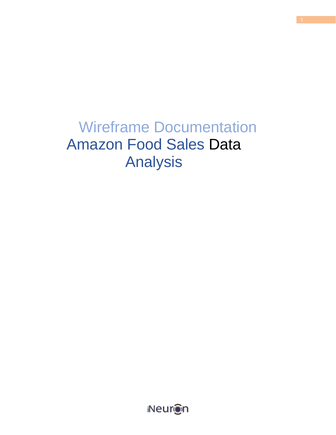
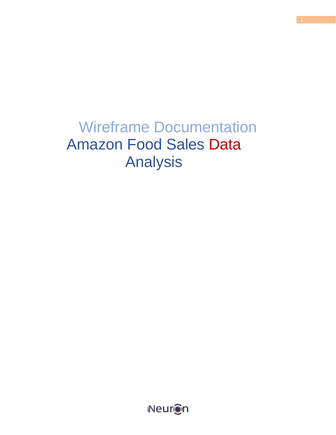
Data colour: black -> red
